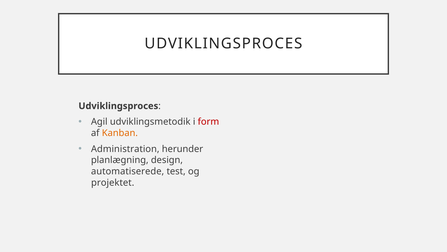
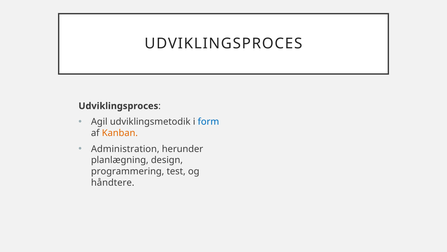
form colour: red -> blue
automatiserede: automatiserede -> programmering
projektet: projektet -> håndtere
